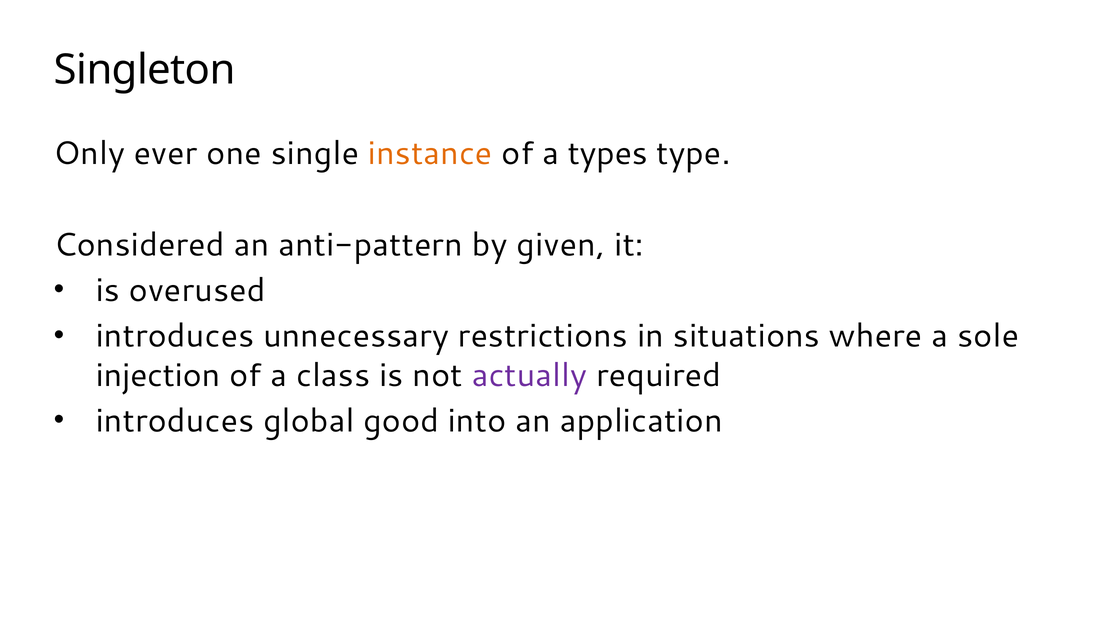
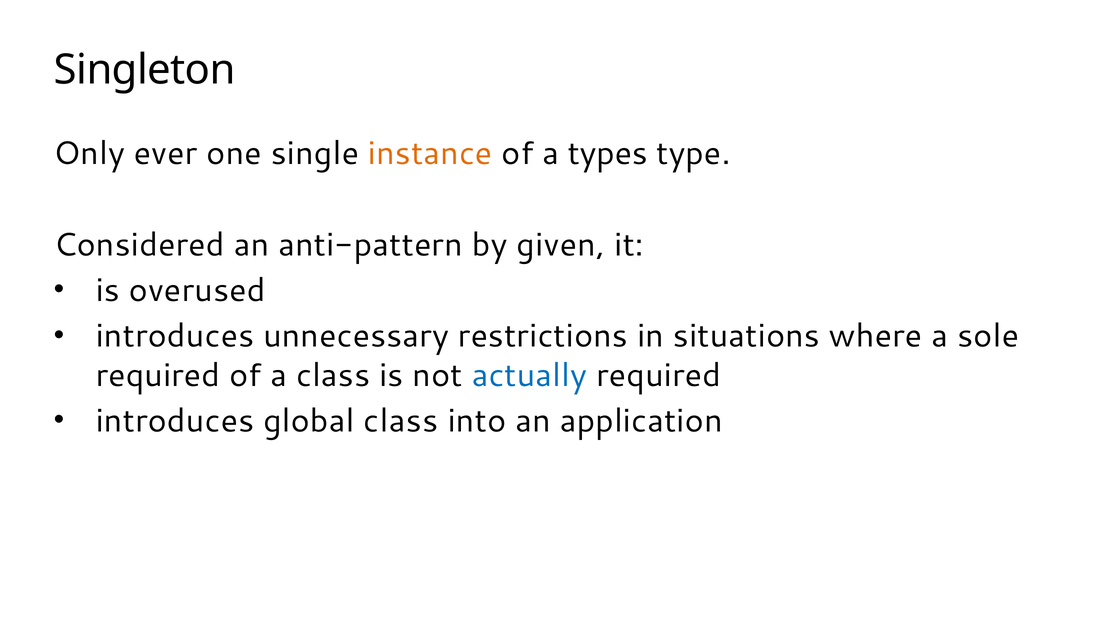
injection at (158, 375): injection -> required
actually colour: purple -> blue
global good: good -> class
